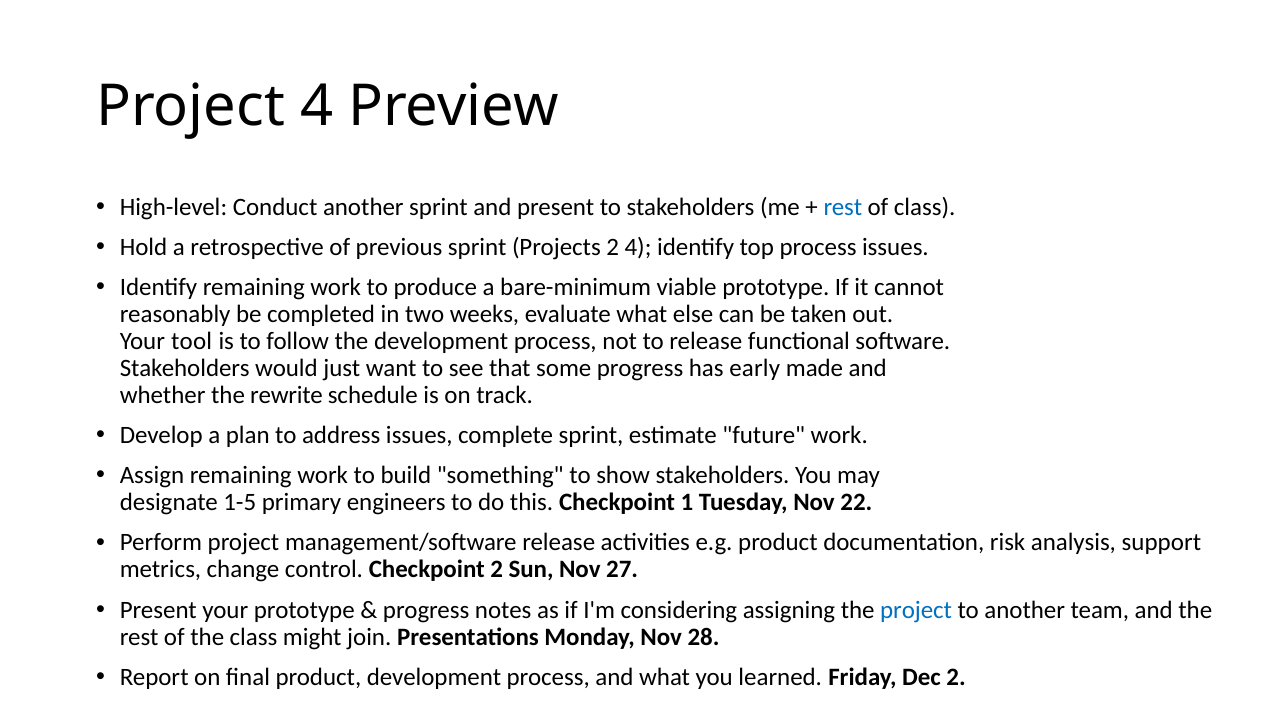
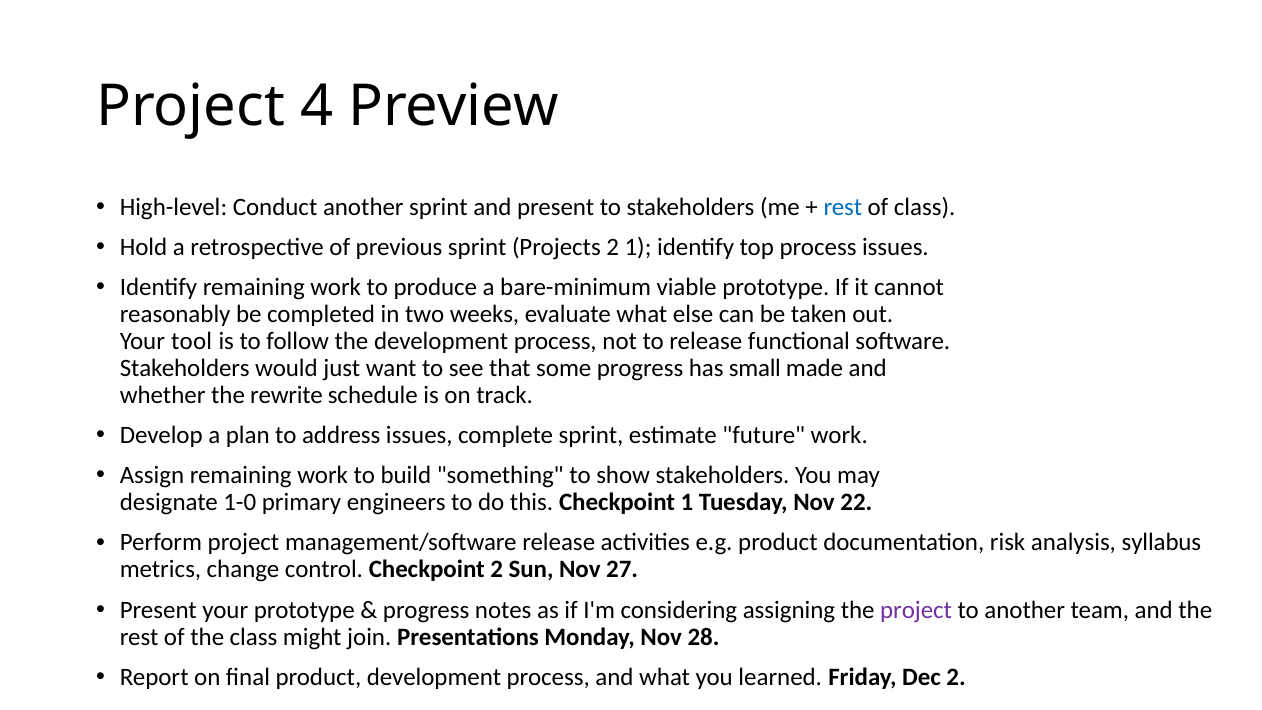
2 4: 4 -> 1
early: early -> small
1-5: 1-5 -> 1-0
support: support -> syllabus
project at (916, 610) colour: blue -> purple
